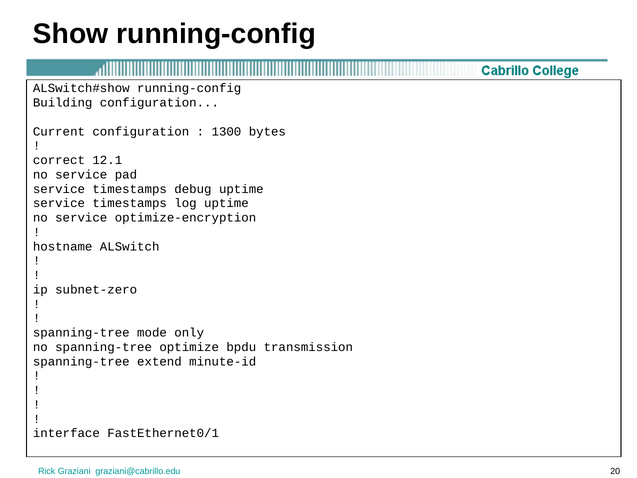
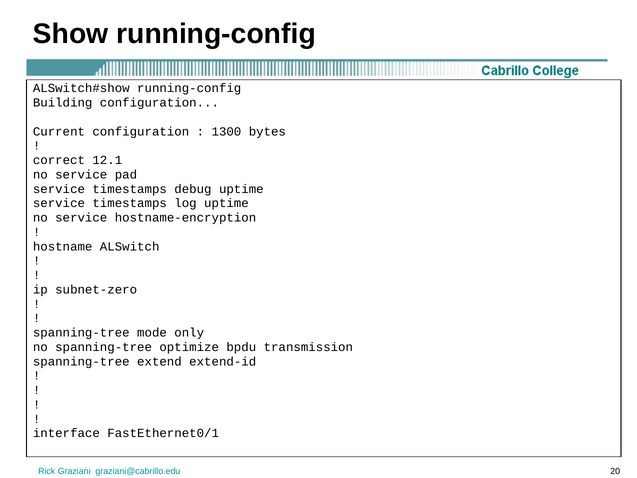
optimize-encryption: optimize-encryption -> hostname-encryption
minute-id: minute-id -> extend-id
